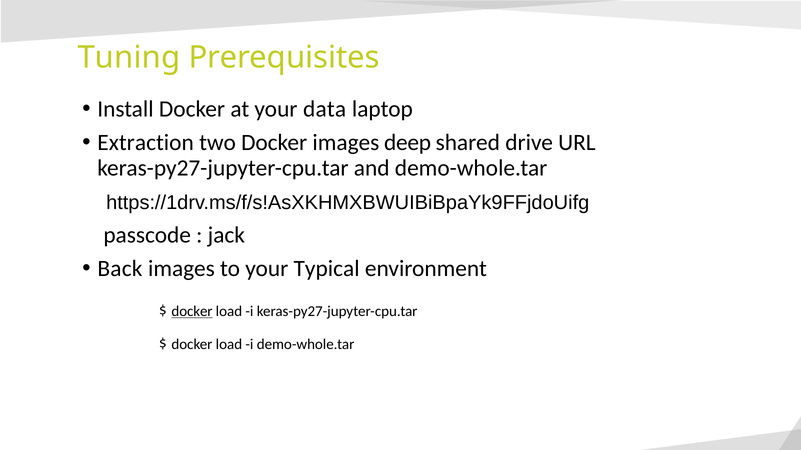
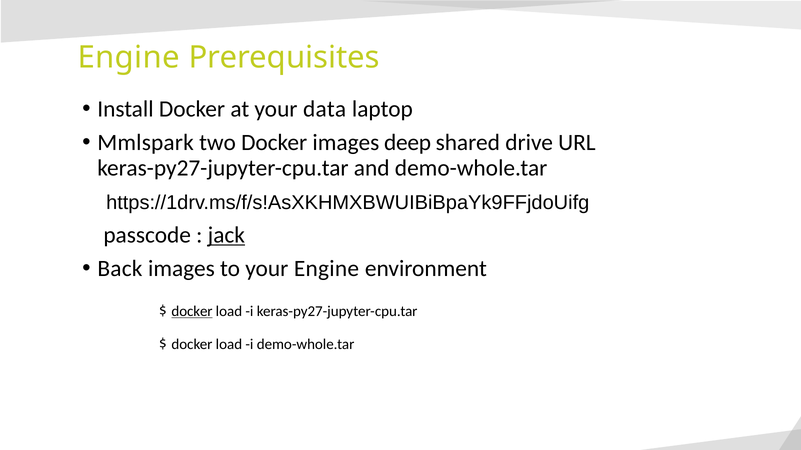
Tuning at (129, 58): Tuning -> Engine
Extraction: Extraction -> Mmlspark
jack underline: none -> present
your Typical: Typical -> Engine
